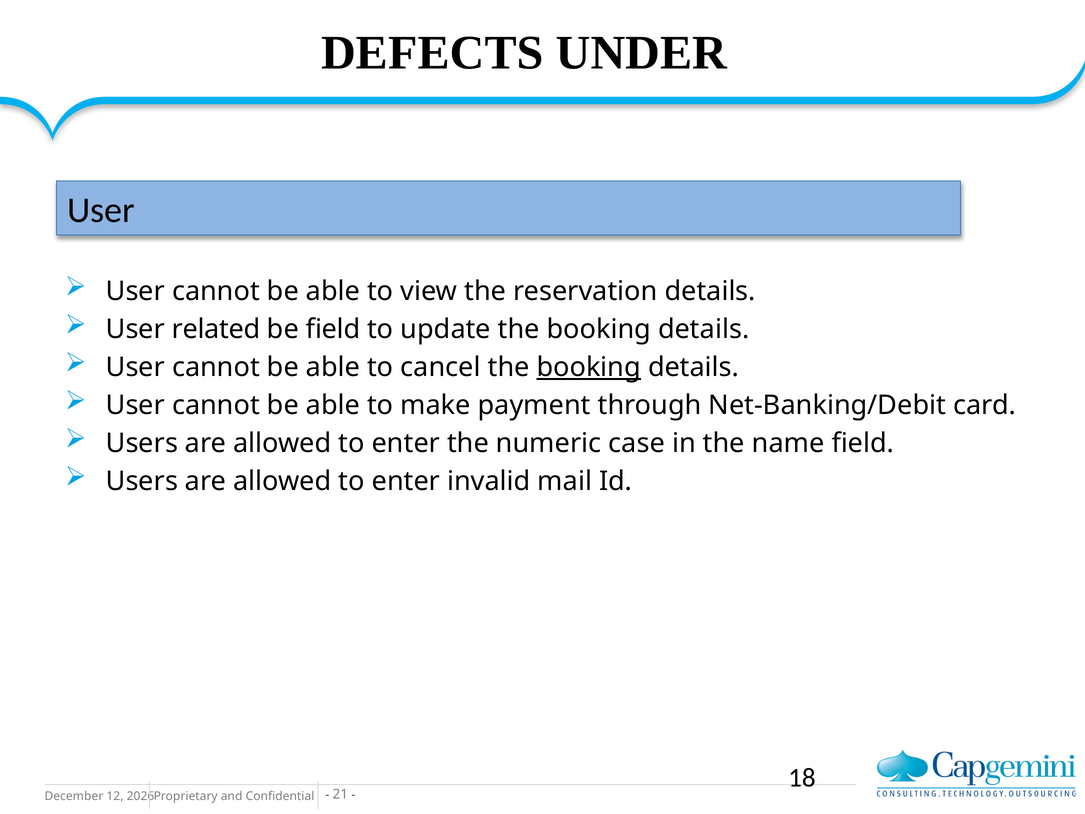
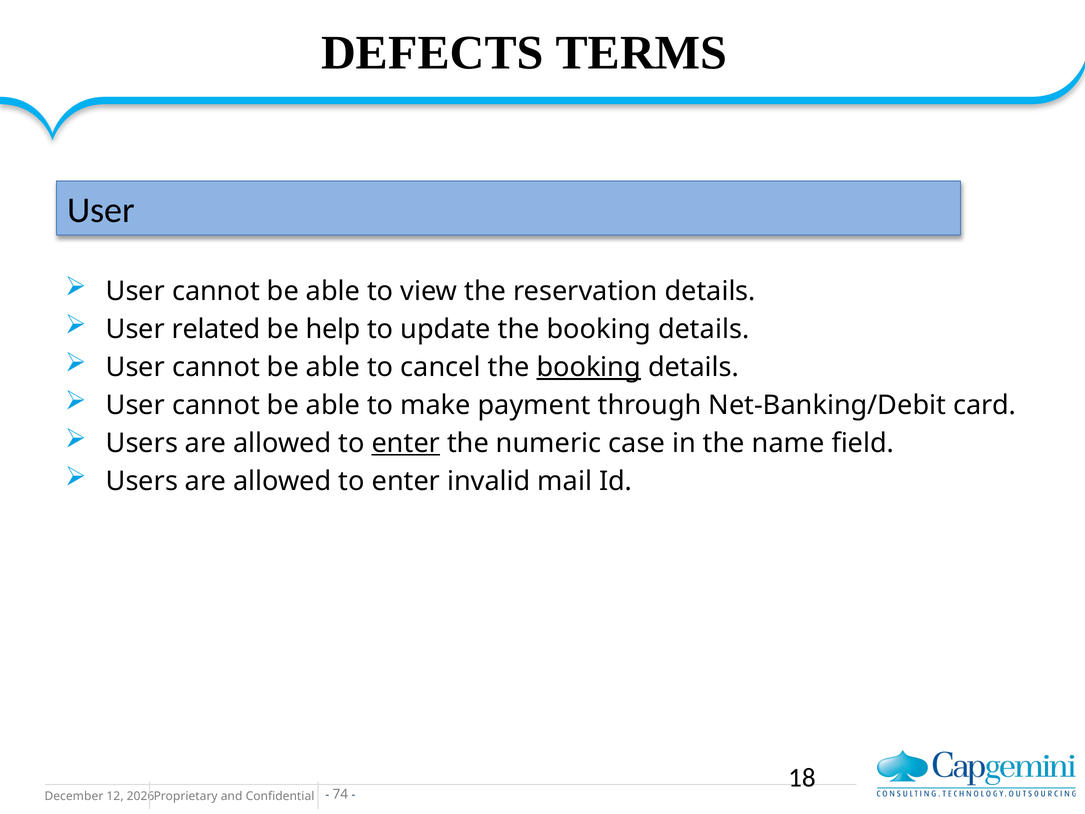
UNDER: UNDER -> TERMS
be field: field -> help
enter at (406, 443) underline: none -> present
21: 21 -> 74
